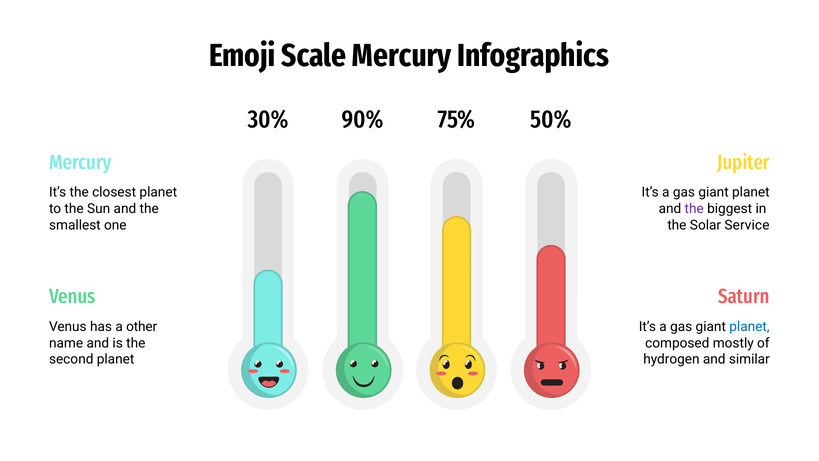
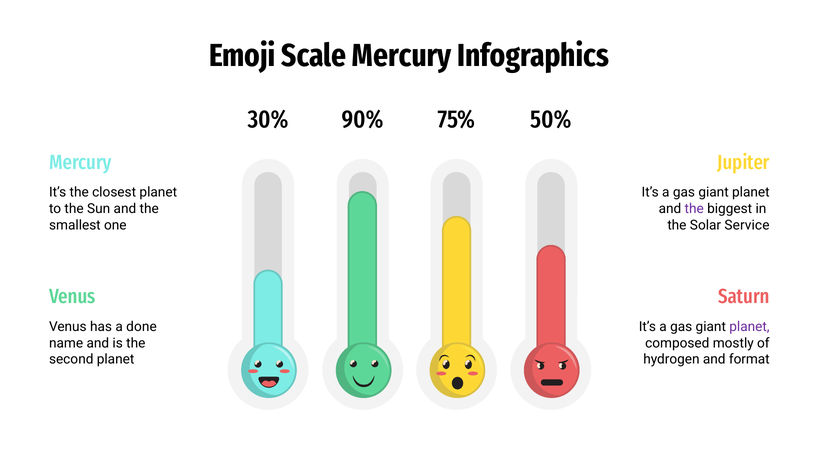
other: other -> done
planet at (749, 326) colour: blue -> purple
similar: similar -> format
